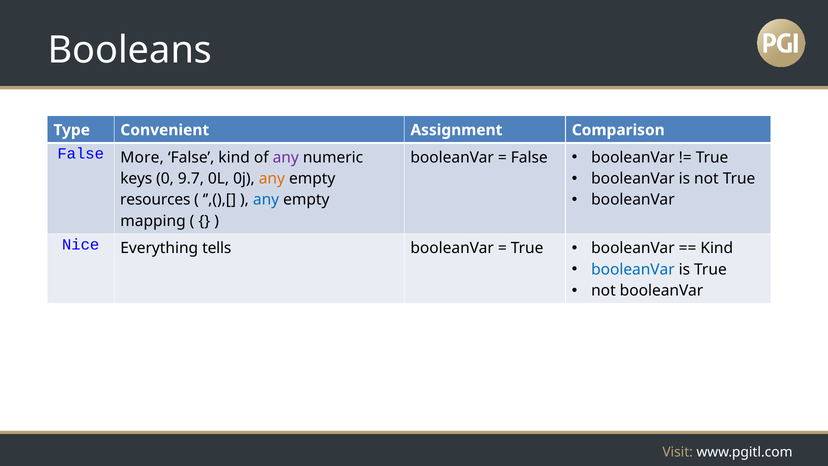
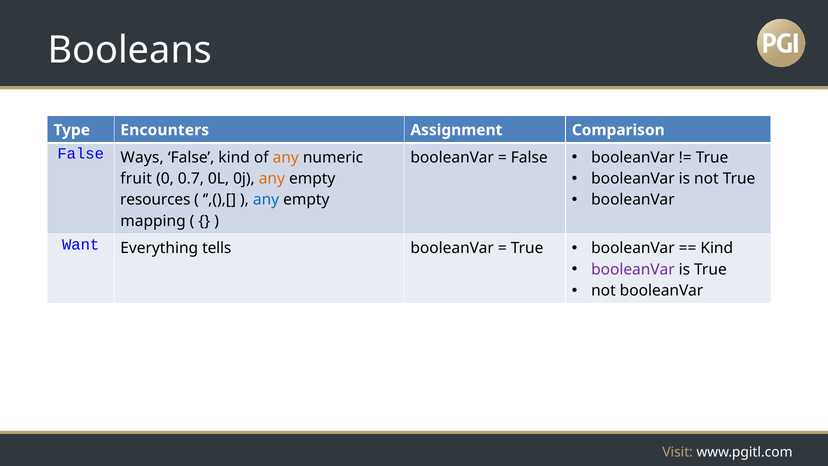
Convenient: Convenient -> Encounters
More: More -> Ways
any at (286, 157) colour: purple -> orange
keys: keys -> fruit
9.7: 9.7 -> 0.7
Nice: Nice -> Want
booleanVar at (633, 269) colour: blue -> purple
